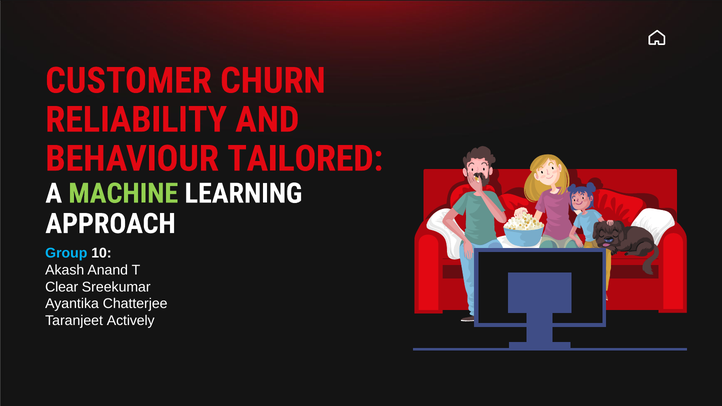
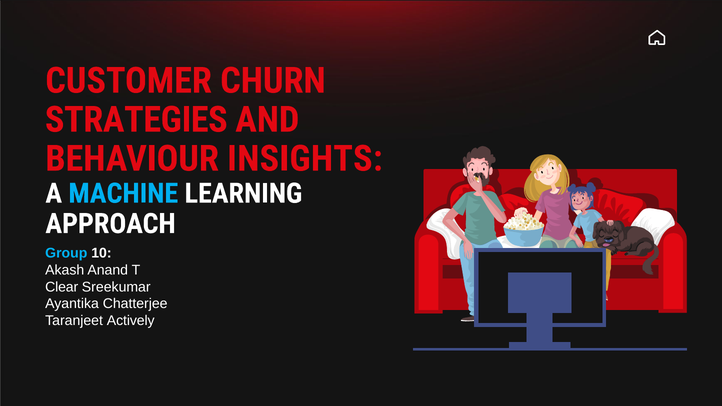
RELIABILITY: RELIABILITY -> STRATEGIES
TAILORED: TAILORED -> INSIGHTS
MACHINE colour: light green -> light blue
